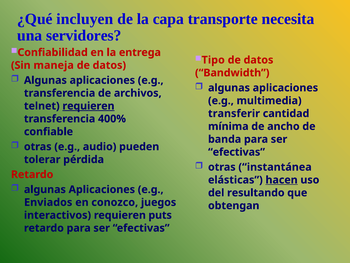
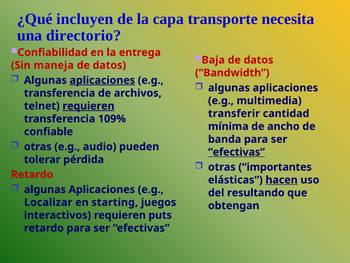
servidores: servidores -> directorio
Tipo: Tipo -> Baja
aplicaciones at (102, 80) underline: none -> present
400%: 400% -> 109%
efectivas at (237, 152) underline: none -> present
instantánea: instantánea -> importantes
Enviados: Enviados -> Localizar
conozco: conozco -> starting
